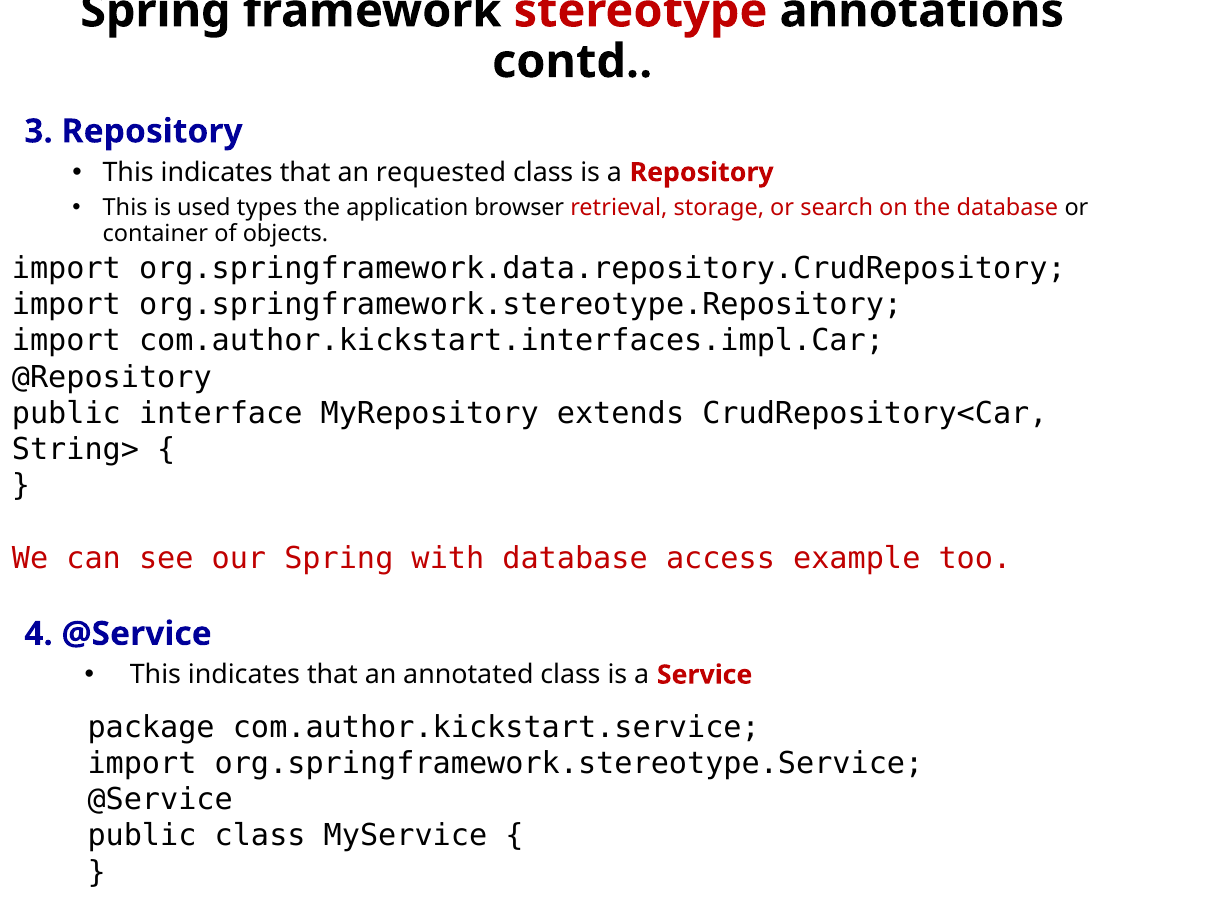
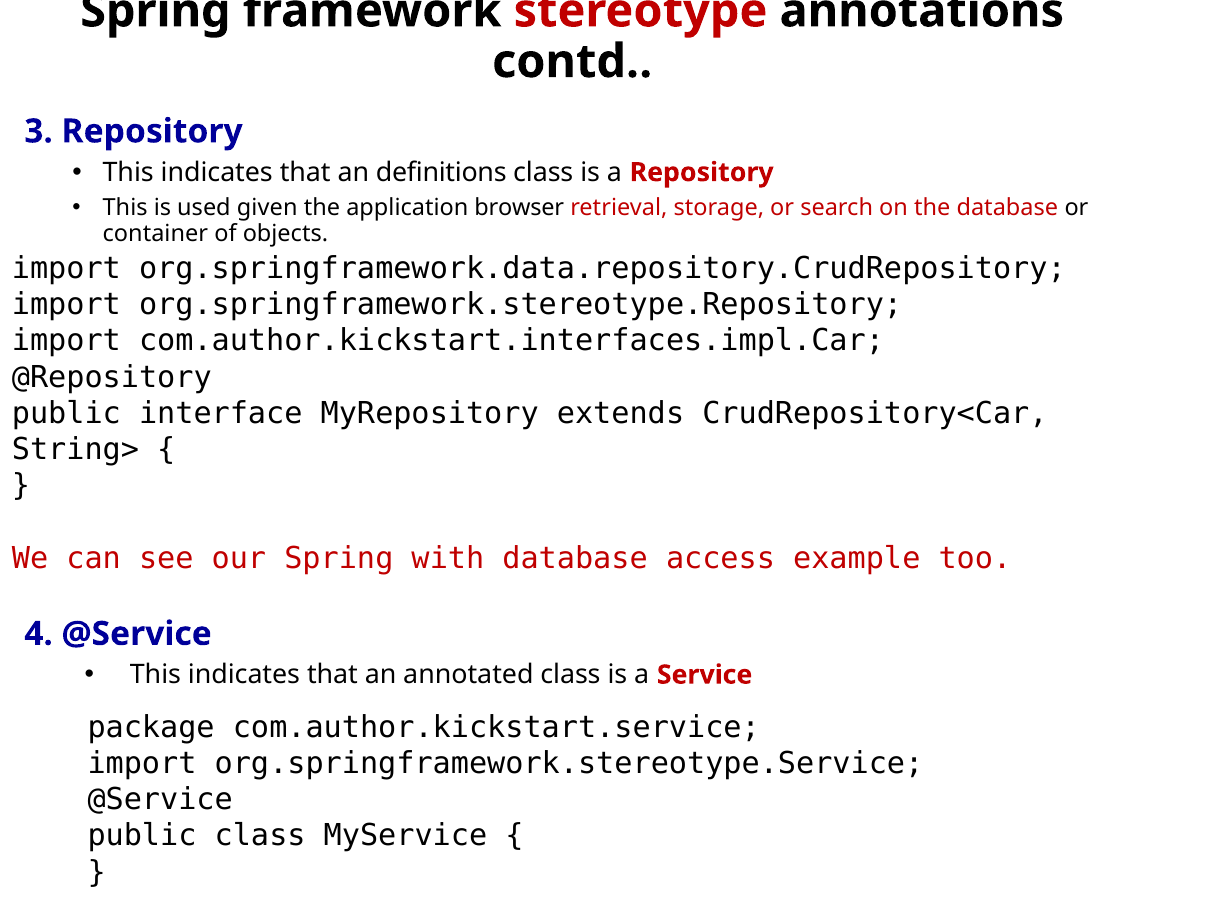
requested: requested -> definitions
types: types -> given
